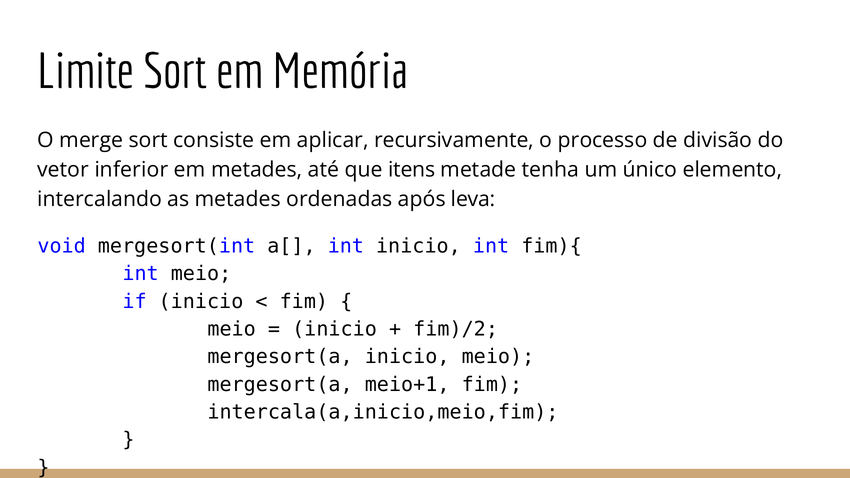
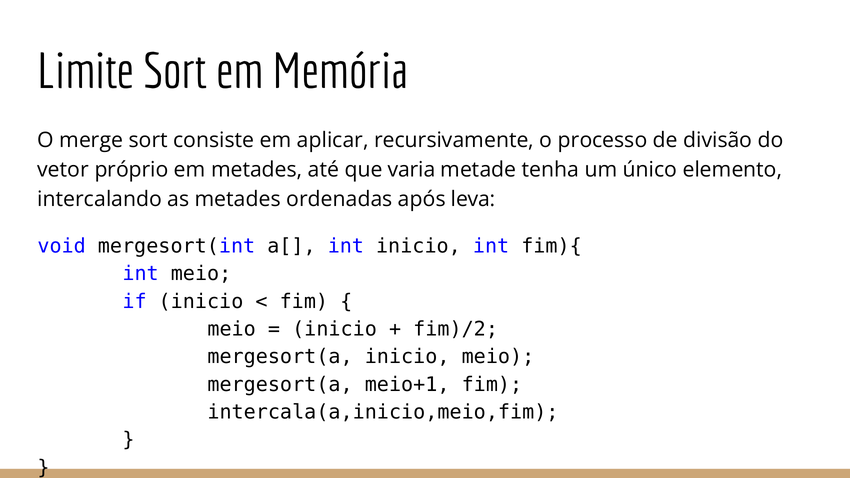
inferior: inferior -> próprio
itens: itens -> varia
